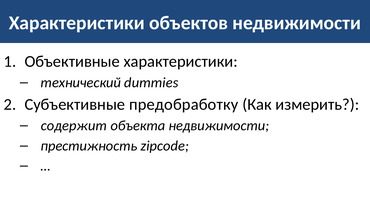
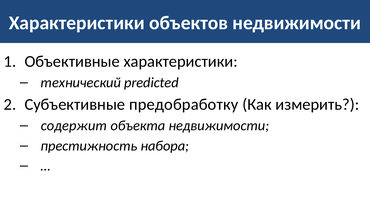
dummies: dummies -> predicted
zipcode: zipcode -> набора
